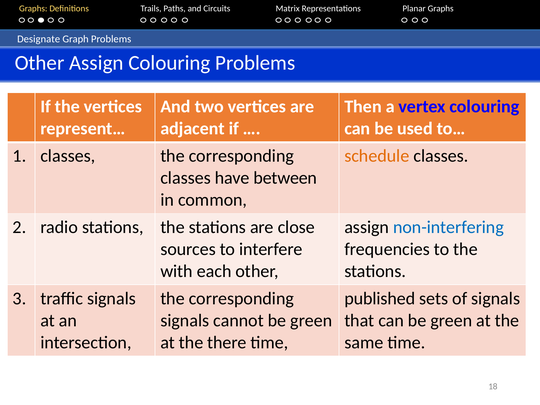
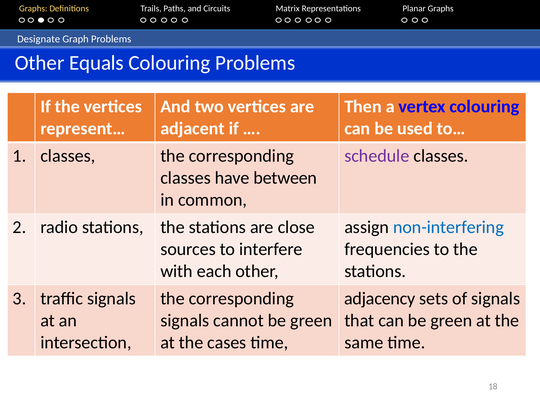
Assign at (96, 63): Assign -> Equals
schedule colour: orange -> purple
published: published -> adjacency
there: there -> cases
